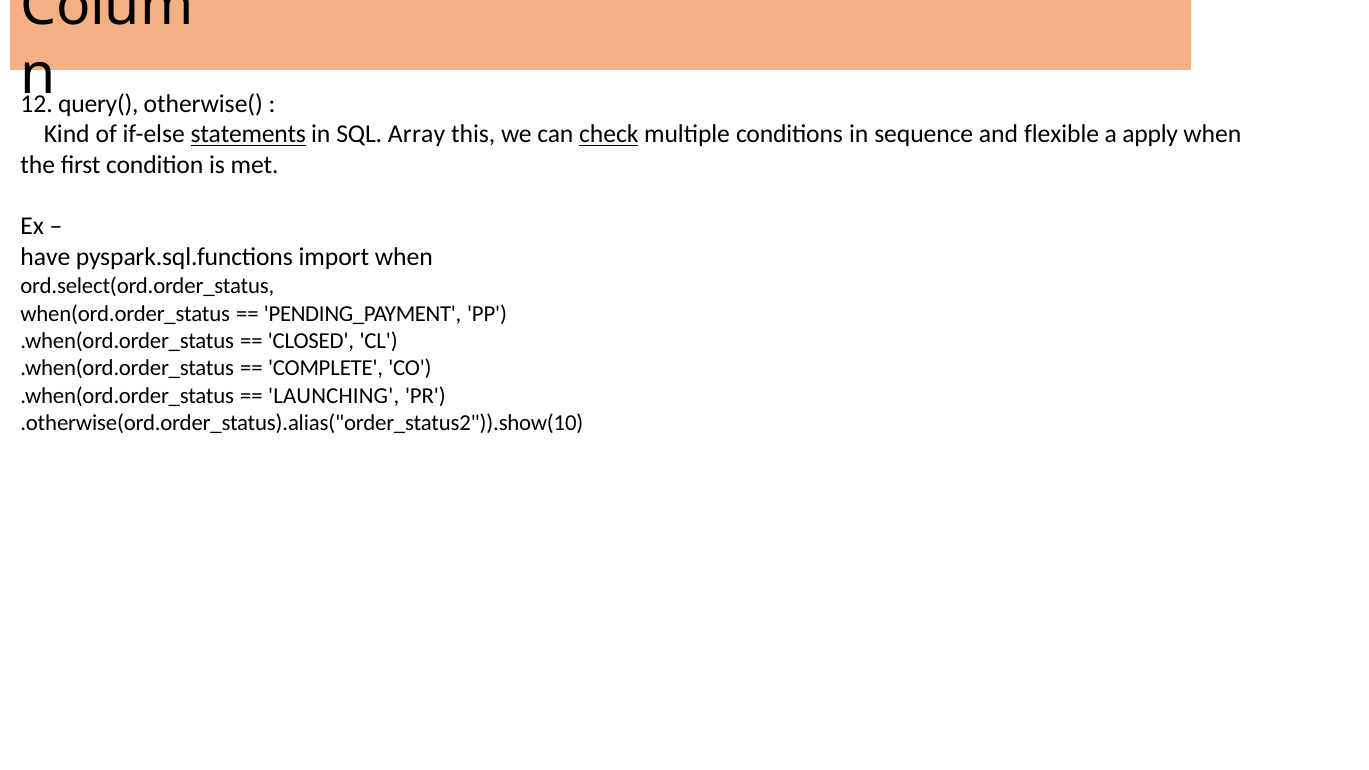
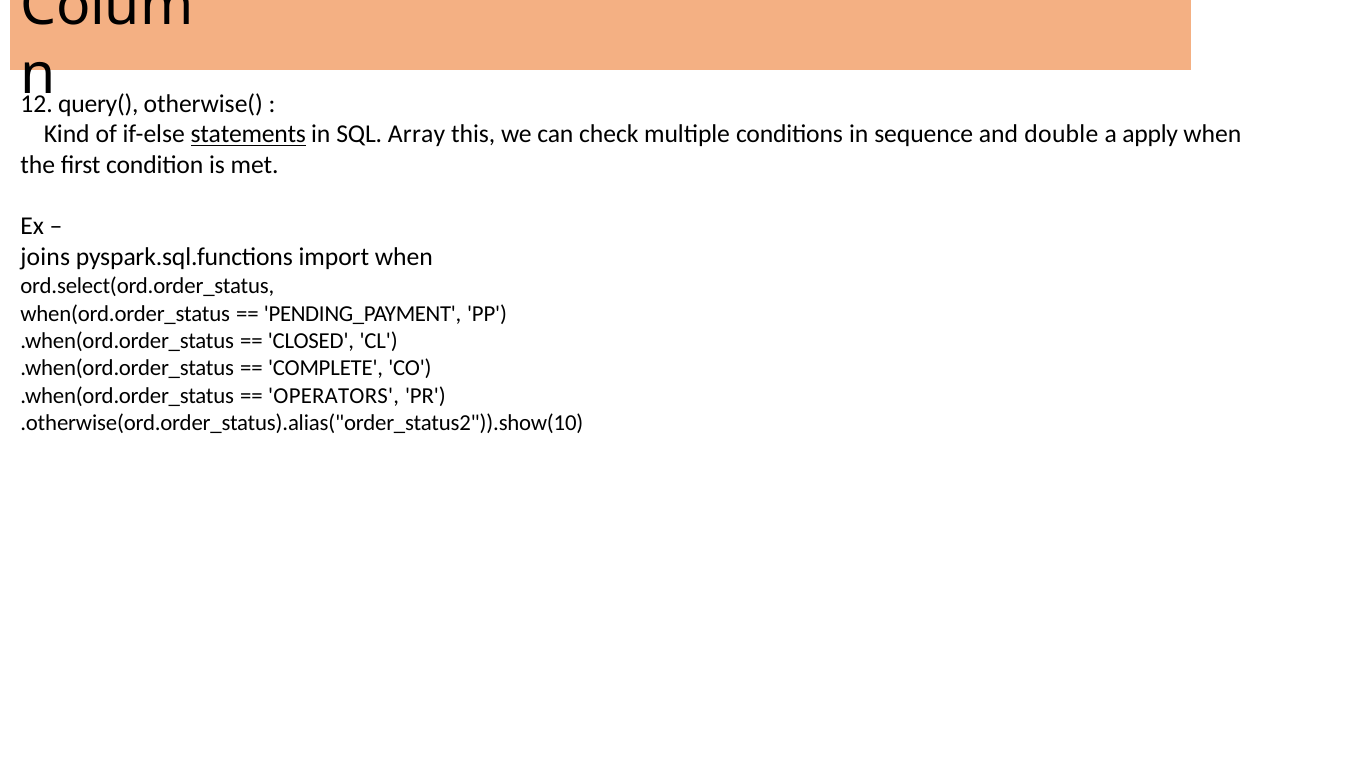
check underline: present -> none
flexible: flexible -> double
have: have -> joins
LAUNCHING: LAUNCHING -> OPERATORS
